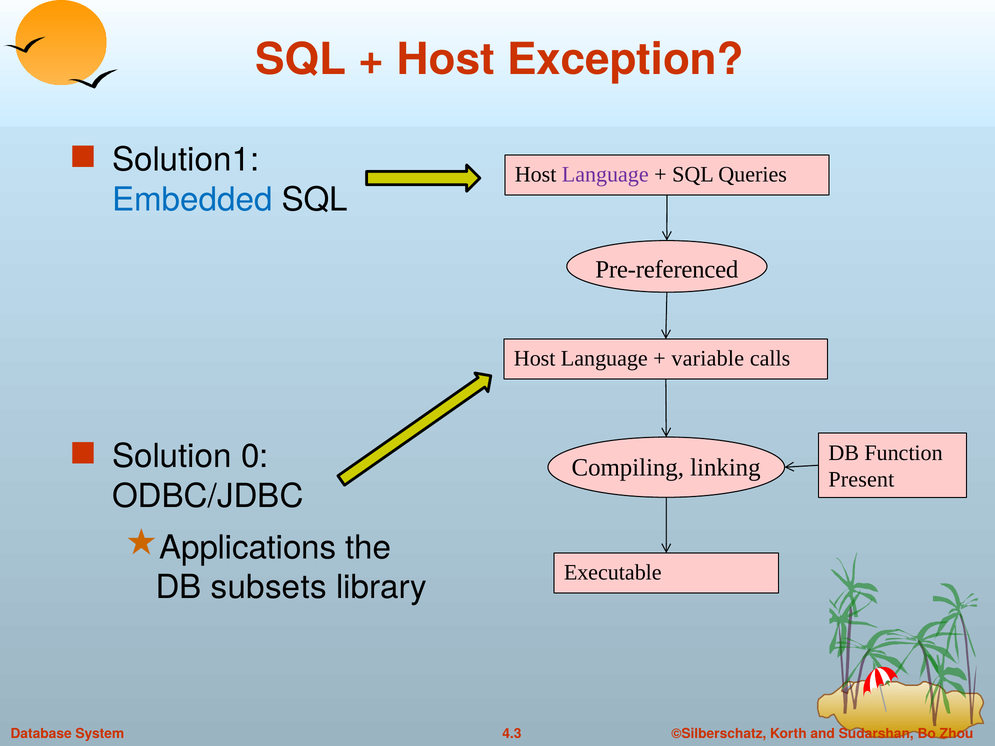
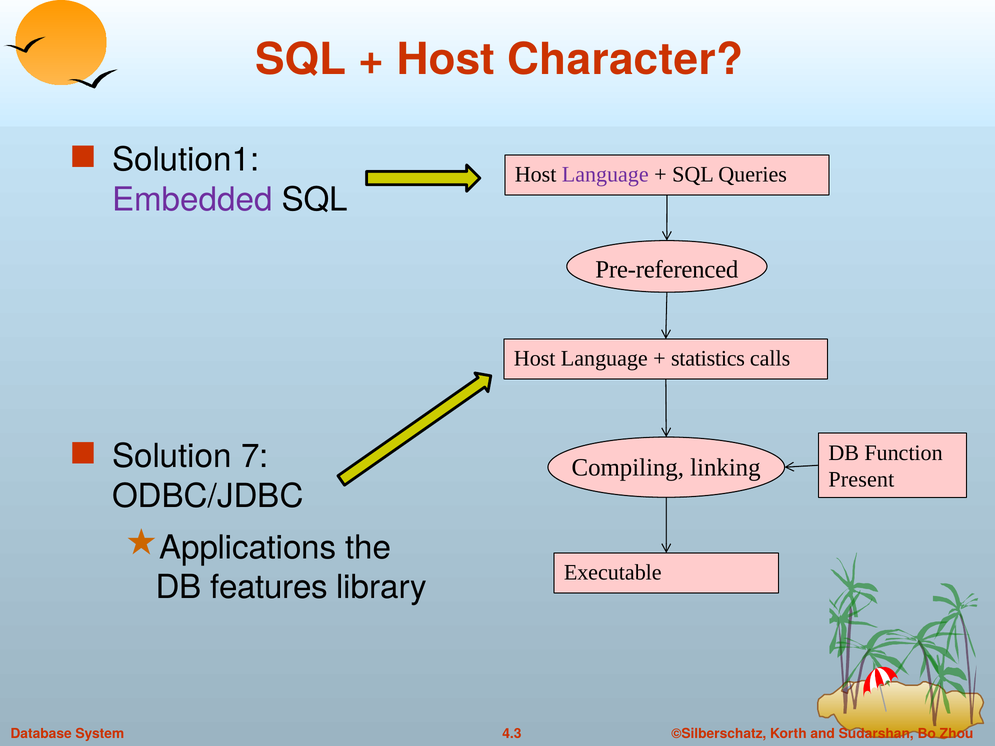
Exception: Exception -> Character
Embedded colour: blue -> purple
variable: variable -> statistics
0: 0 -> 7
subsets: subsets -> features
